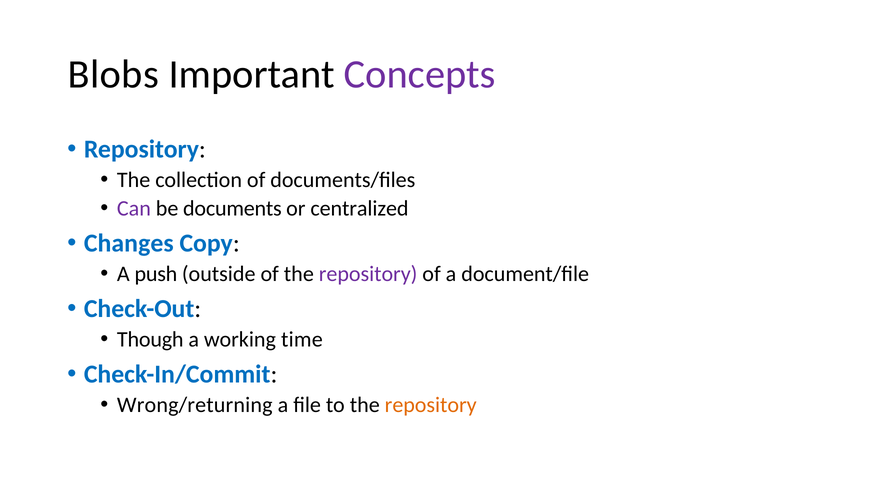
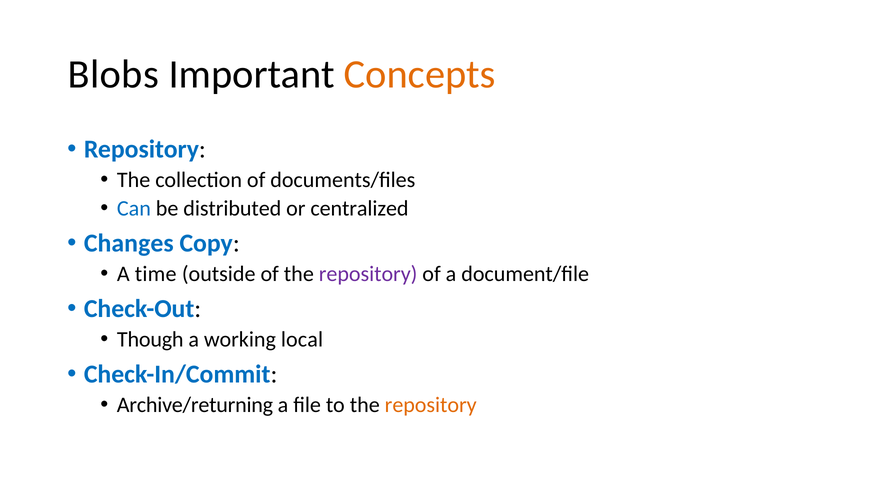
Concepts colour: purple -> orange
Can colour: purple -> blue
documents: documents -> distributed
push: push -> time
time: time -> local
Wrong/returning: Wrong/returning -> Archive/returning
